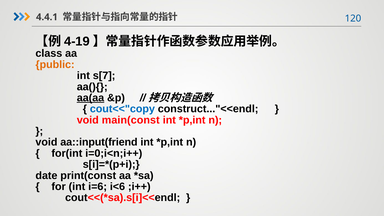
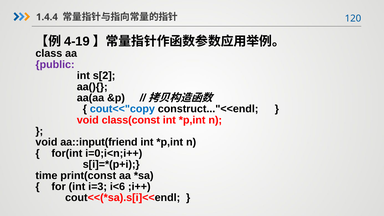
4.4.1: 4.4.1 -> 1.4.4
public colour: orange -> purple
s[7: s[7 -> s[2
aa(aa underline: present -> none
main(const: main(const -> class(const
date: date -> time
i=6: i=6 -> i=3
